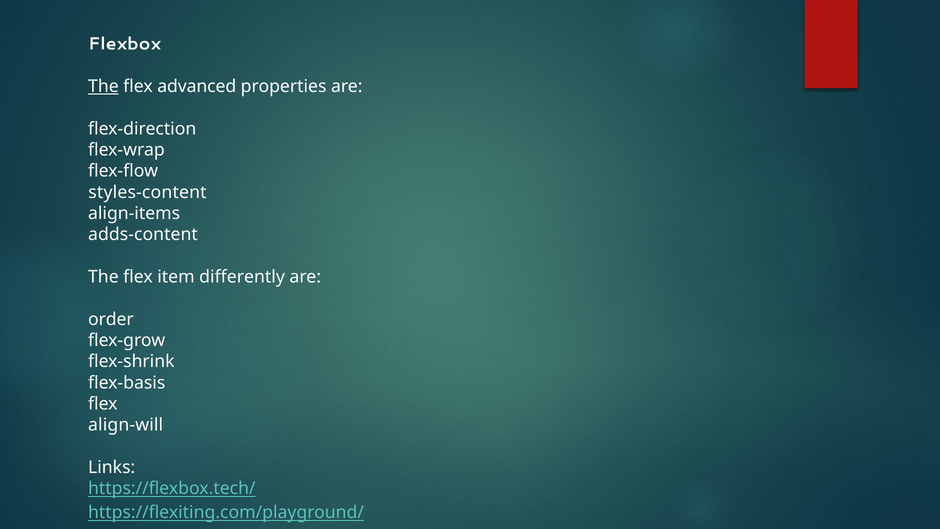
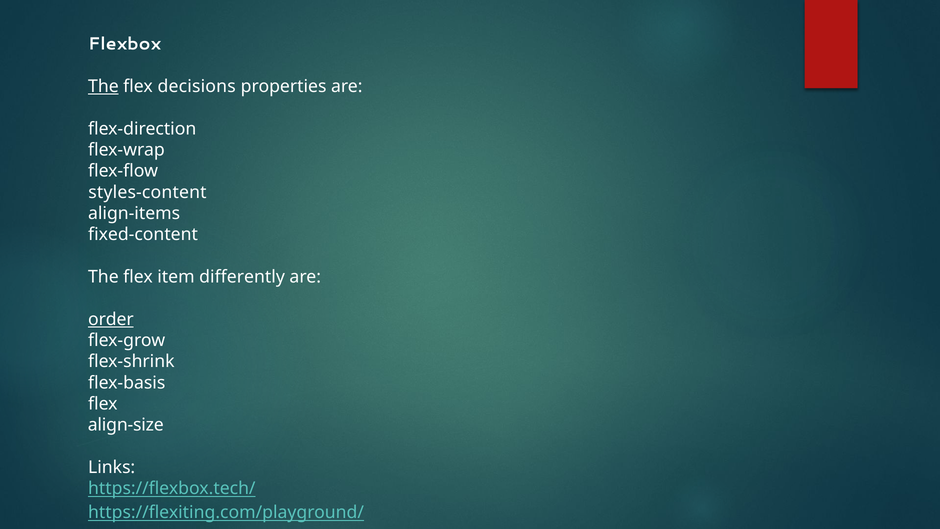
advanced: advanced -> decisions
adds-content: adds-content -> fixed-content
order underline: none -> present
align-will: align-will -> align-size
